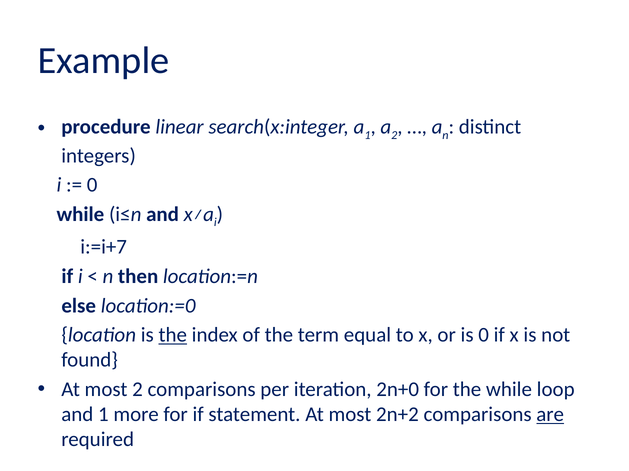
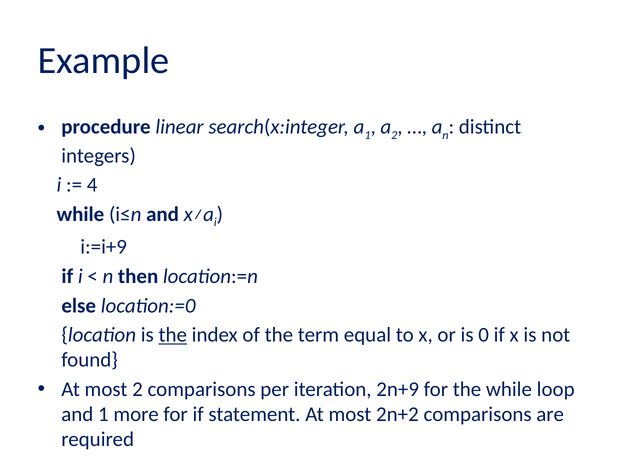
0 at (92, 185): 0 -> 4
i:=i+7: i:=i+7 -> i:=i+9
2n+0: 2n+0 -> 2n+9
are underline: present -> none
